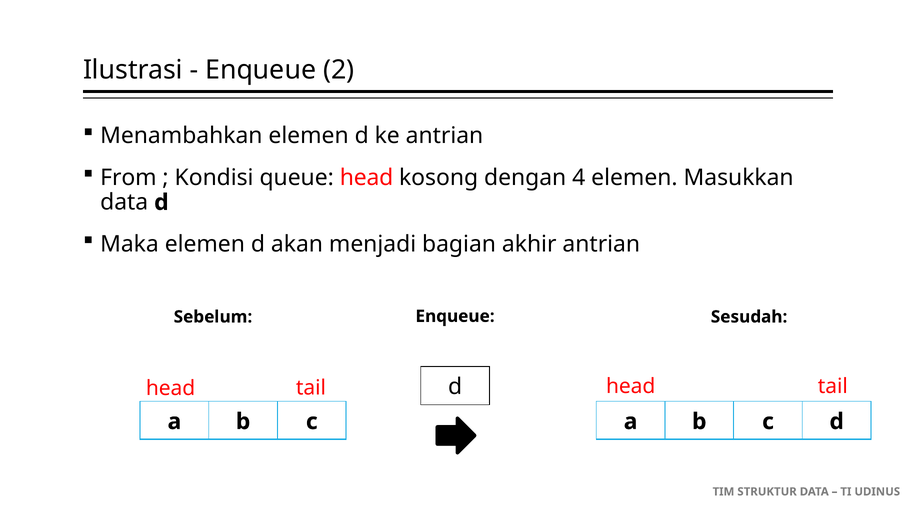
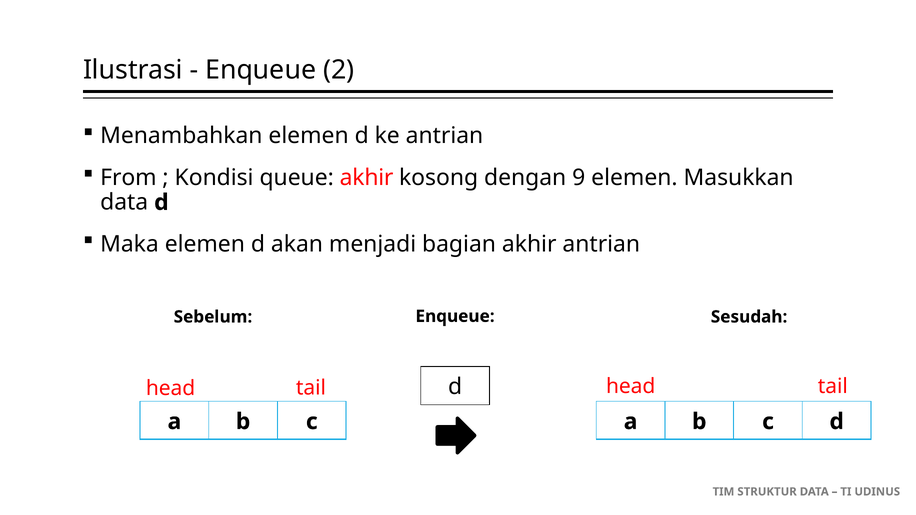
queue head: head -> akhir
4: 4 -> 9
